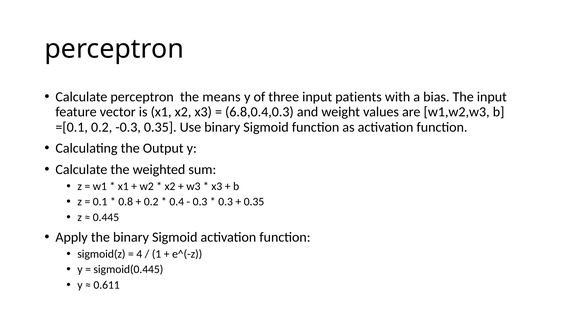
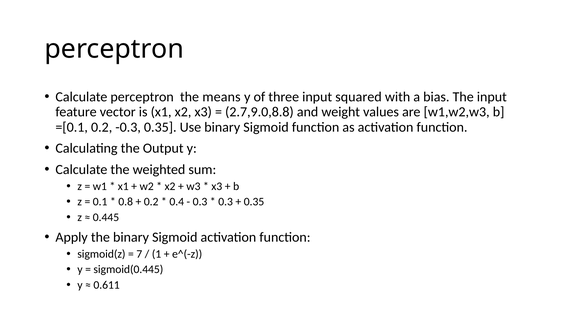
patients: patients -> squared
6.8,0.4,0.3: 6.8,0.4,0.3 -> 2.7,9.0,8.8
4: 4 -> 7
